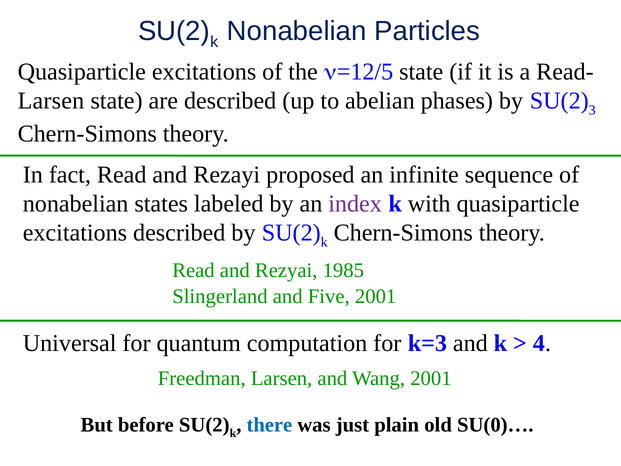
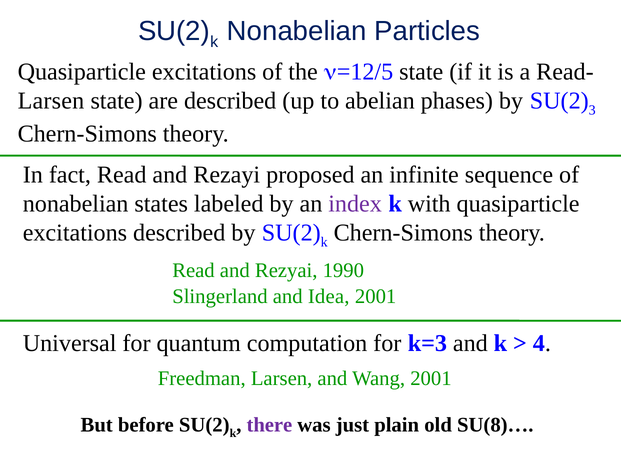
1985: 1985 -> 1990
Five: Five -> Idea
there colour: blue -> purple
SU(0)…: SU(0)… -> SU(8)…
